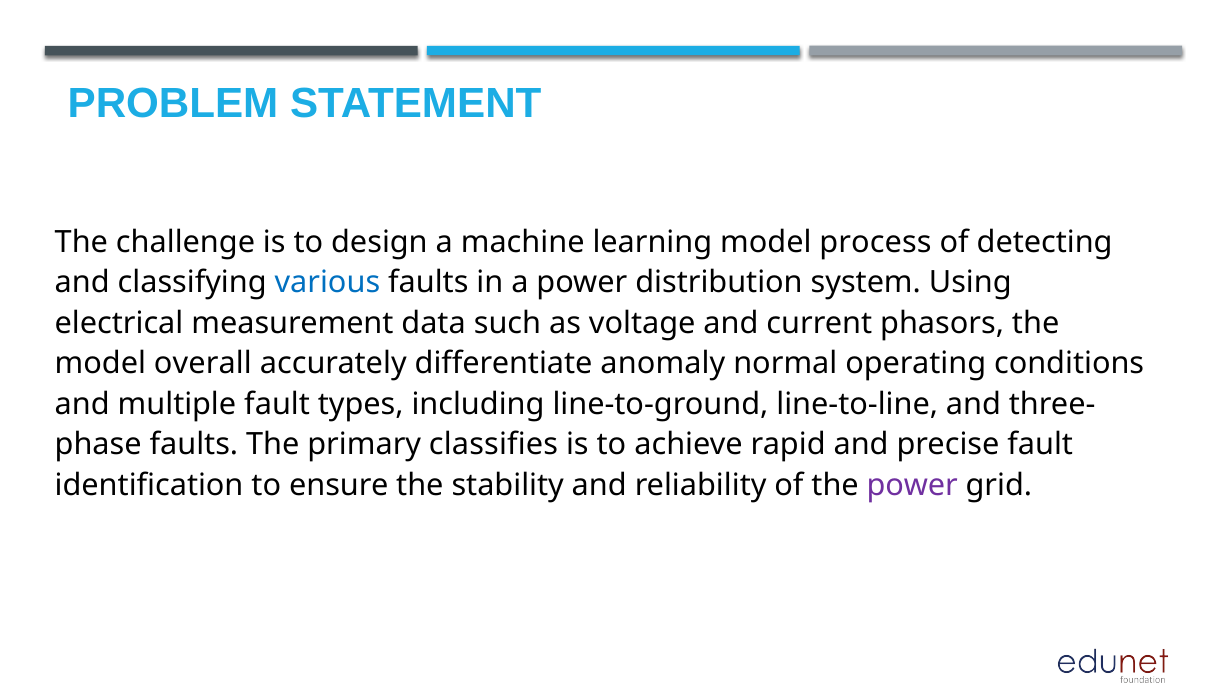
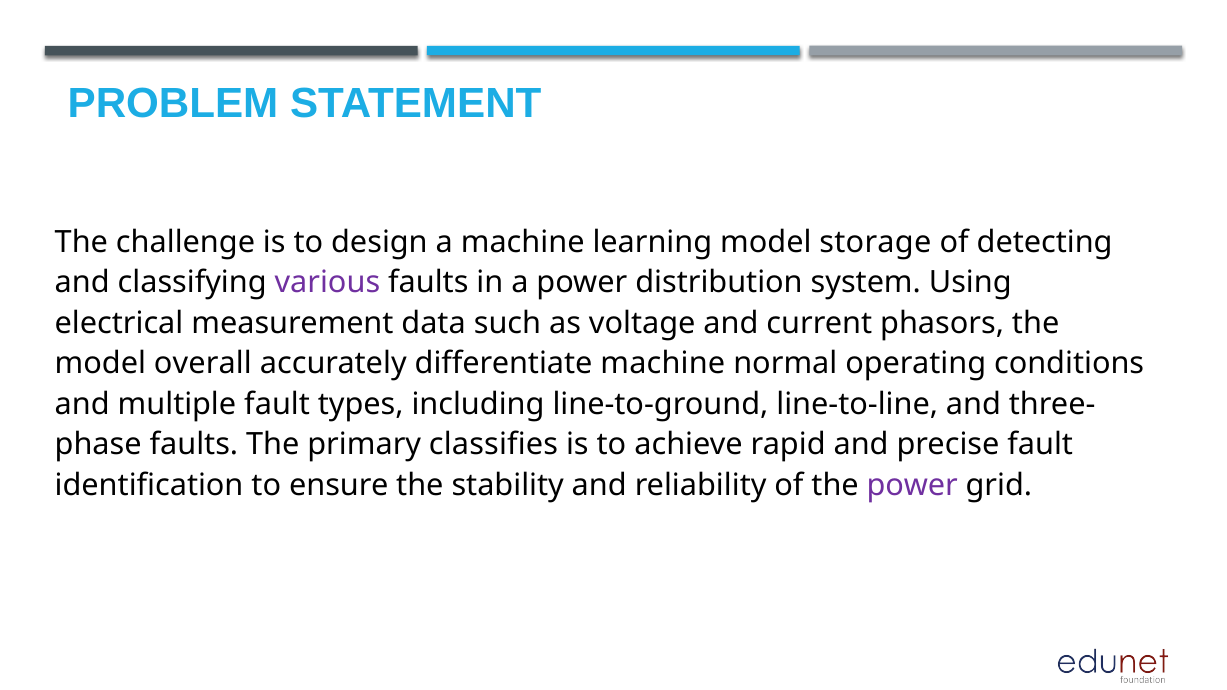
process: process -> storage
various colour: blue -> purple
differentiate anomaly: anomaly -> machine
